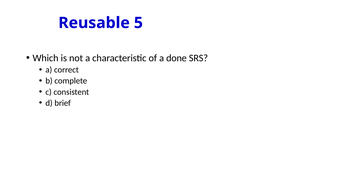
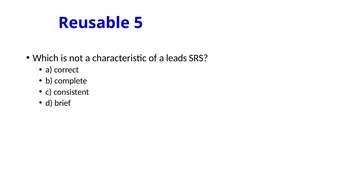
done: done -> leads
